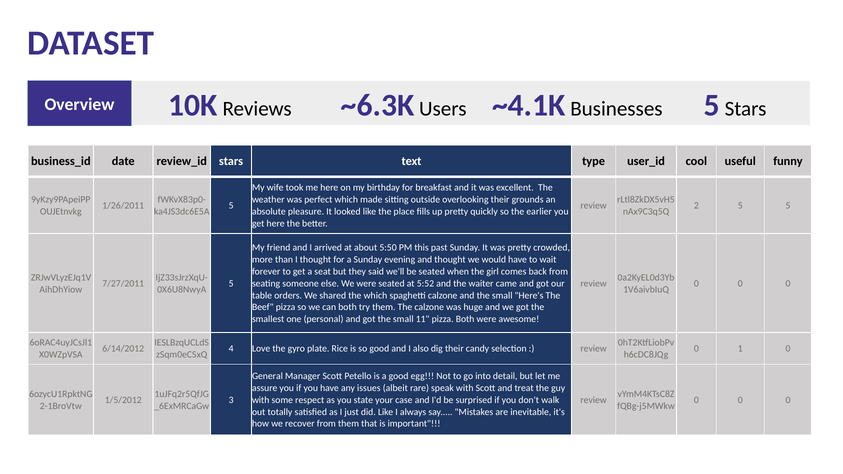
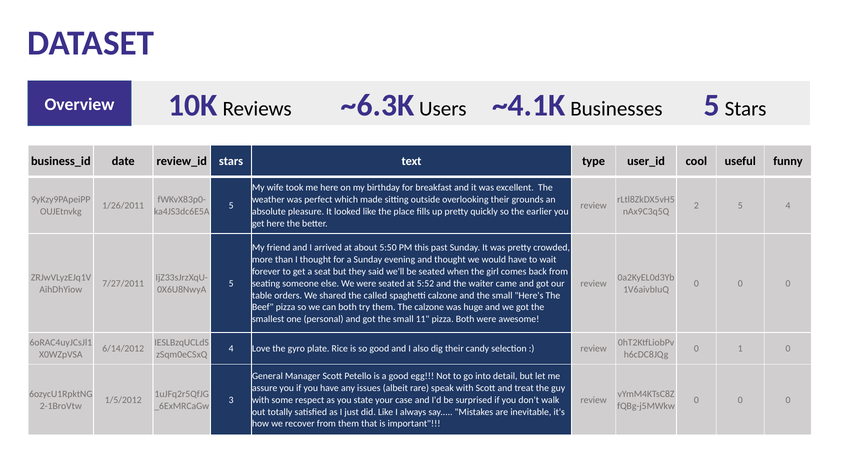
5 5: 5 -> 4
the which: which -> called
